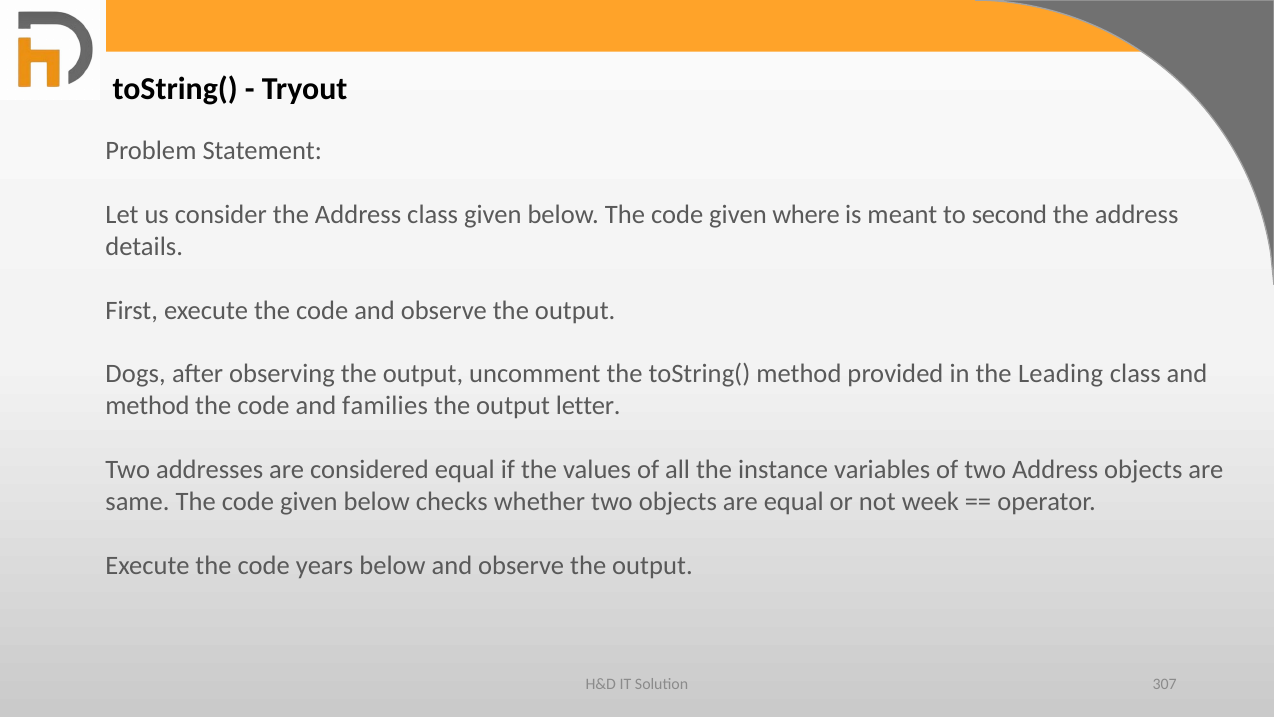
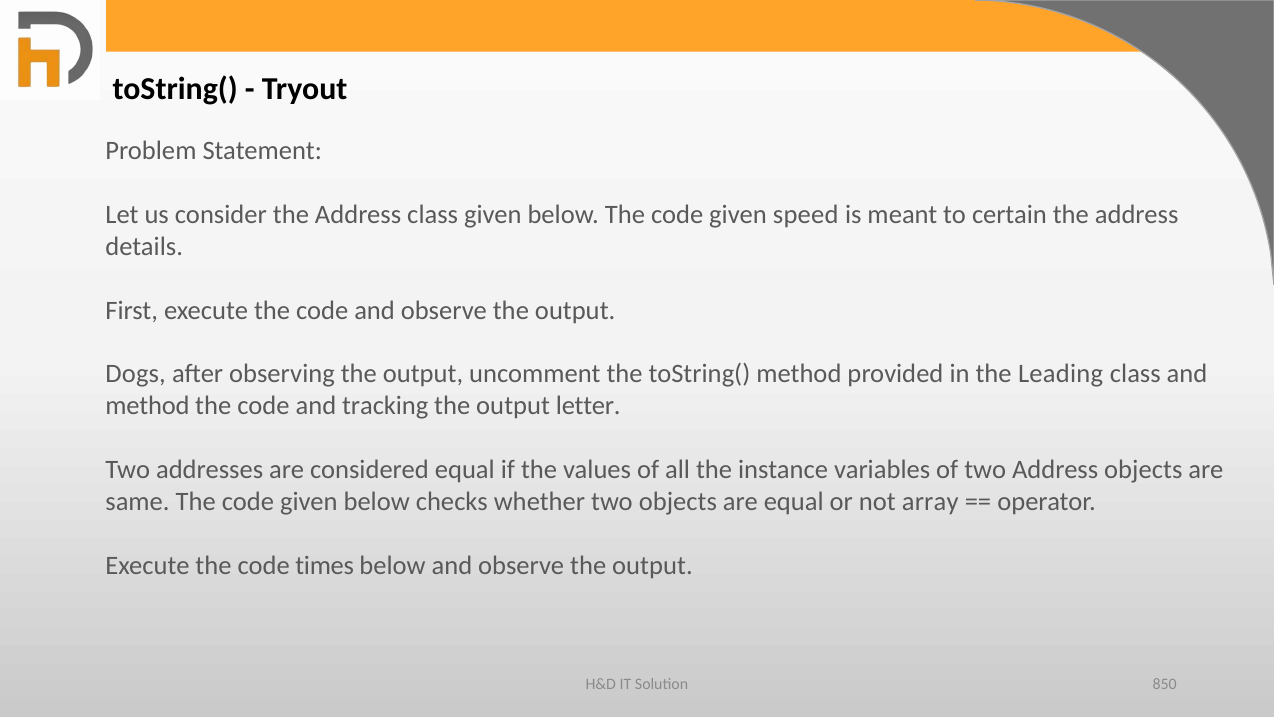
where: where -> speed
second: second -> certain
families: families -> tracking
week: week -> array
years: years -> times
307: 307 -> 850
